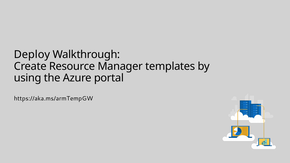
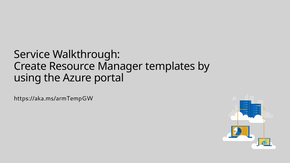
Deploy: Deploy -> Service
